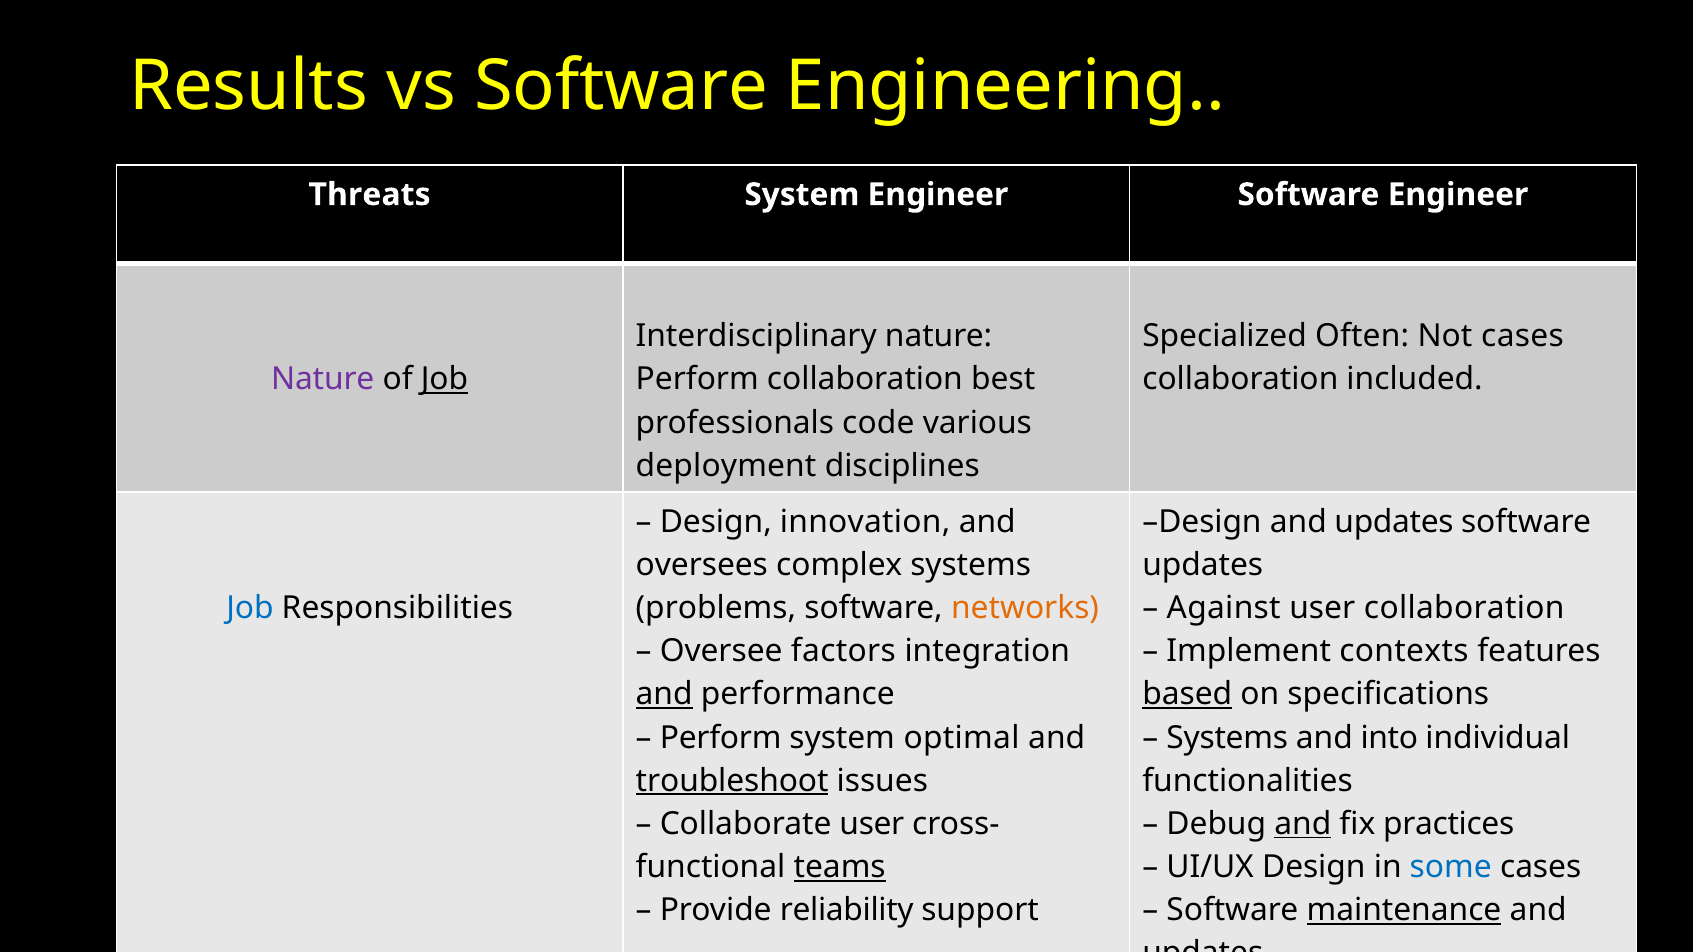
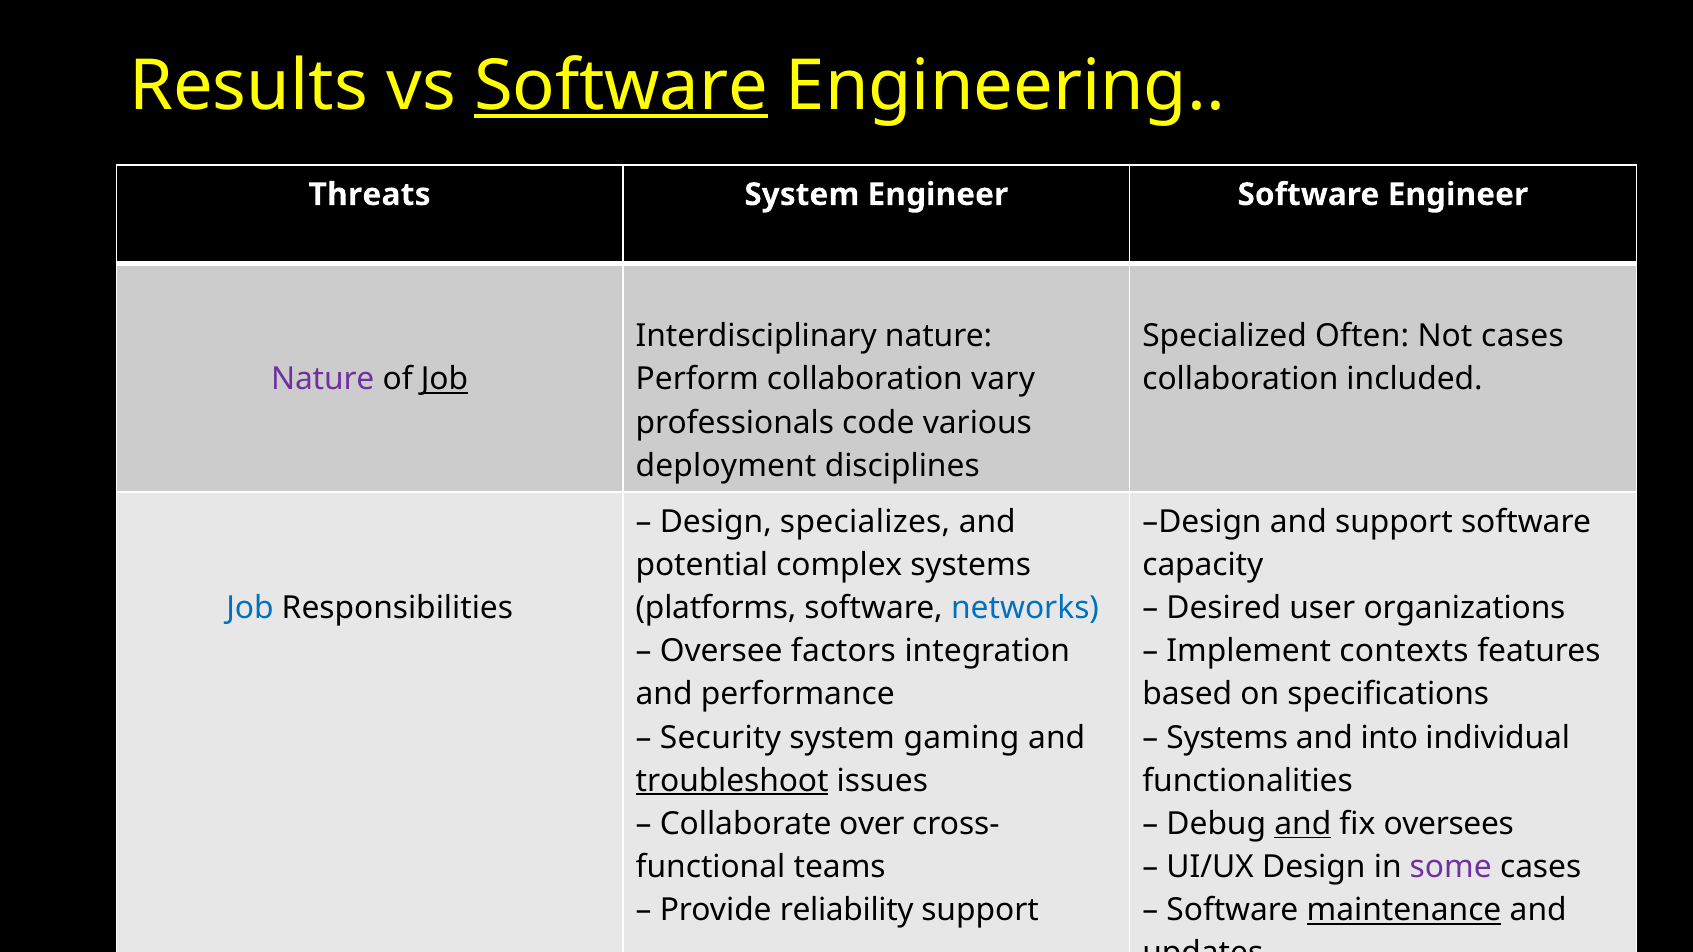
Software at (621, 86) underline: none -> present
best: best -> vary
innovation: innovation -> specializes
Design and updates: updates -> support
oversees: oversees -> potential
updates at (1203, 565): updates -> capacity
problems: problems -> platforms
networks colour: orange -> blue
Against: Against -> Desired
user collaboration: collaboration -> organizations
and at (664, 695) underline: present -> none
based underline: present -> none
Perform at (721, 738): Perform -> Security
optimal: optimal -> gaming
Collaborate user: user -> over
practices: practices -> oversees
teams underline: present -> none
some colour: blue -> purple
